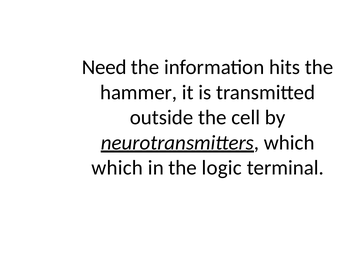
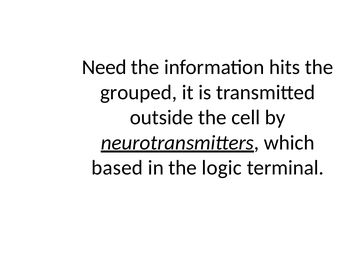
hammer: hammer -> grouped
which at (117, 168): which -> based
